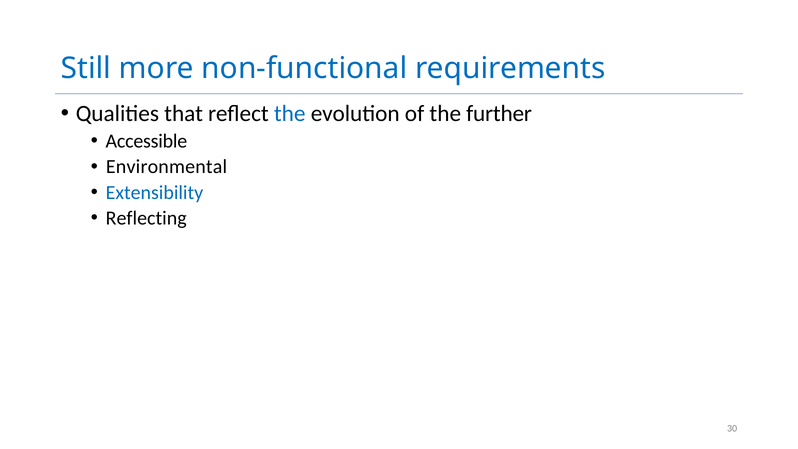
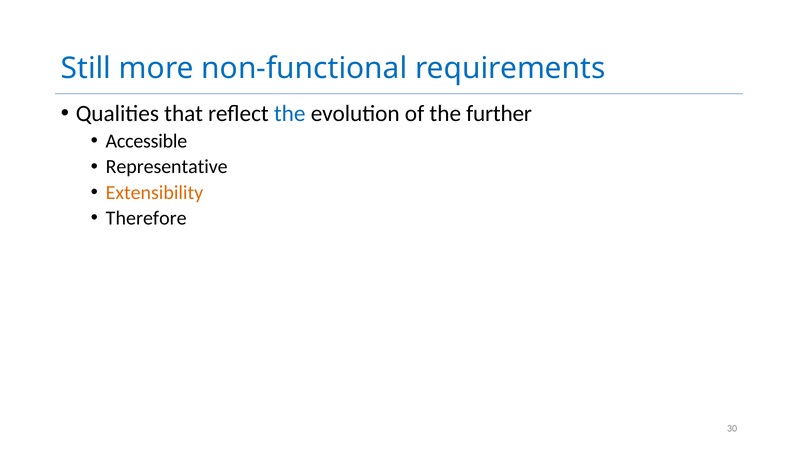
Environmental: Environmental -> Representative
Extensibility colour: blue -> orange
Reflecting: Reflecting -> Therefore
